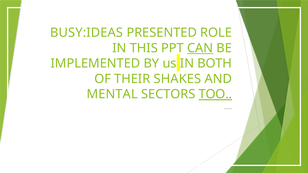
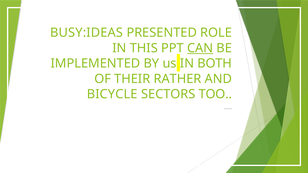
SHAKES: SHAKES -> RATHER
MENTAL: MENTAL -> BICYCLE
TOO underline: present -> none
